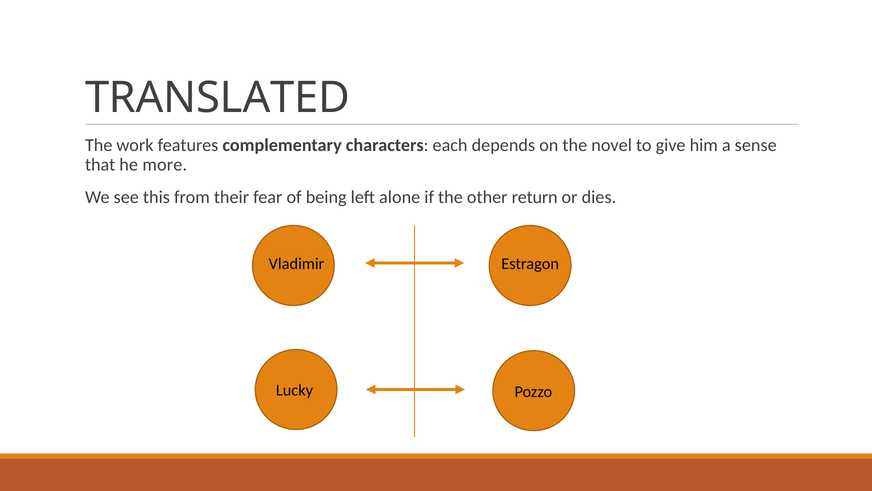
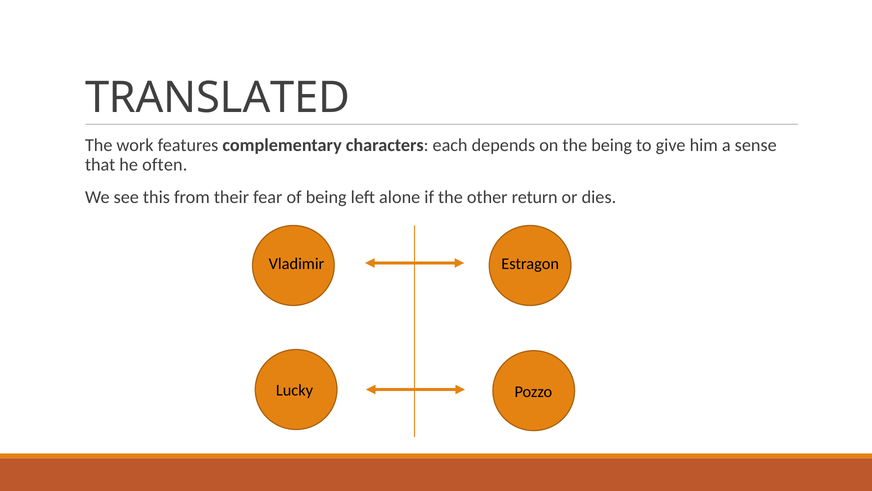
the novel: novel -> being
more: more -> often
